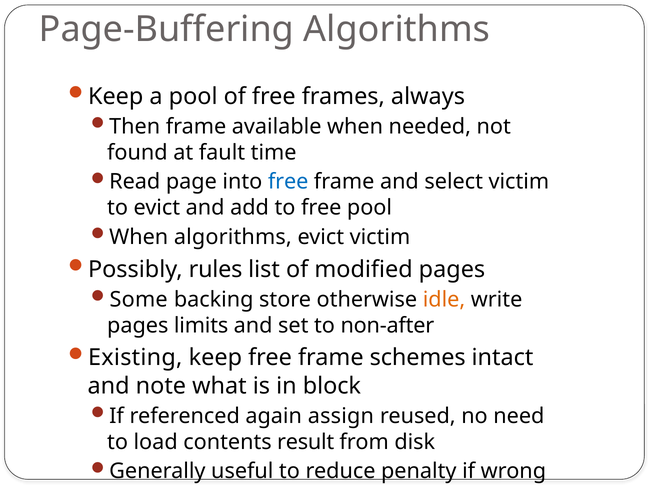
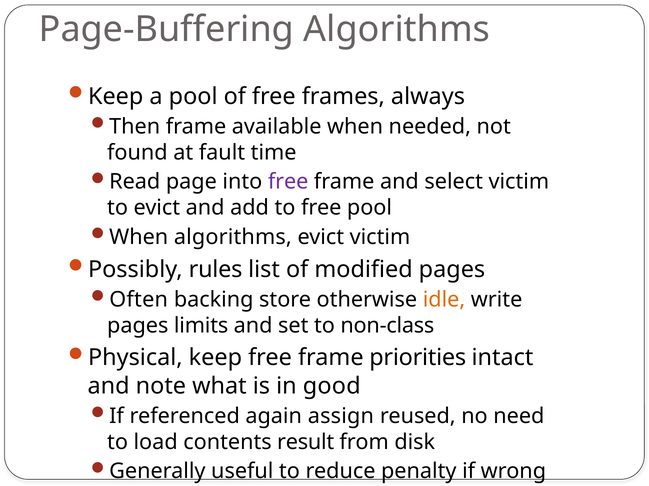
free at (288, 182) colour: blue -> purple
Some: Some -> Often
non-after: non-after -> non-class
Existing: Existing -> Physical
schemes: schemes -> priorities
block: block -> good
